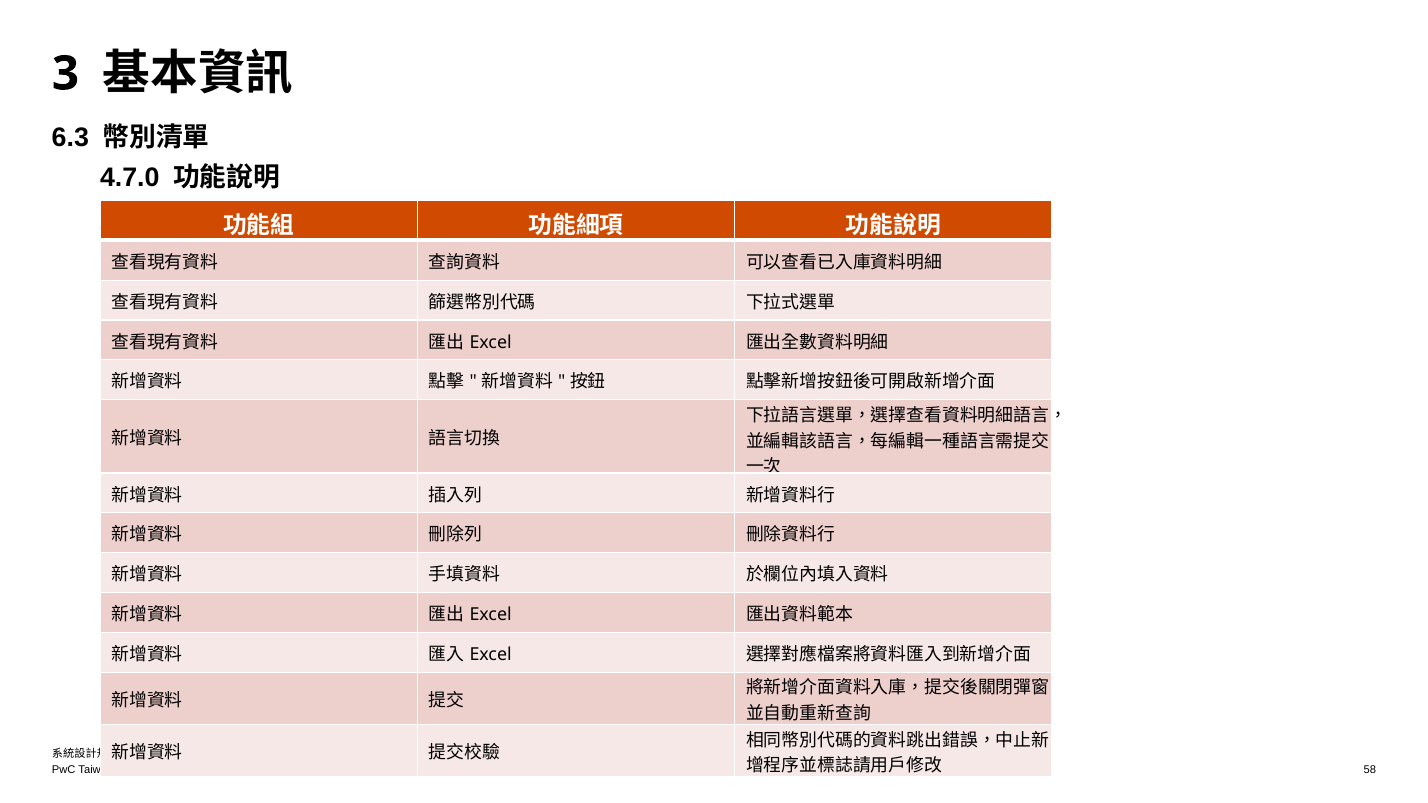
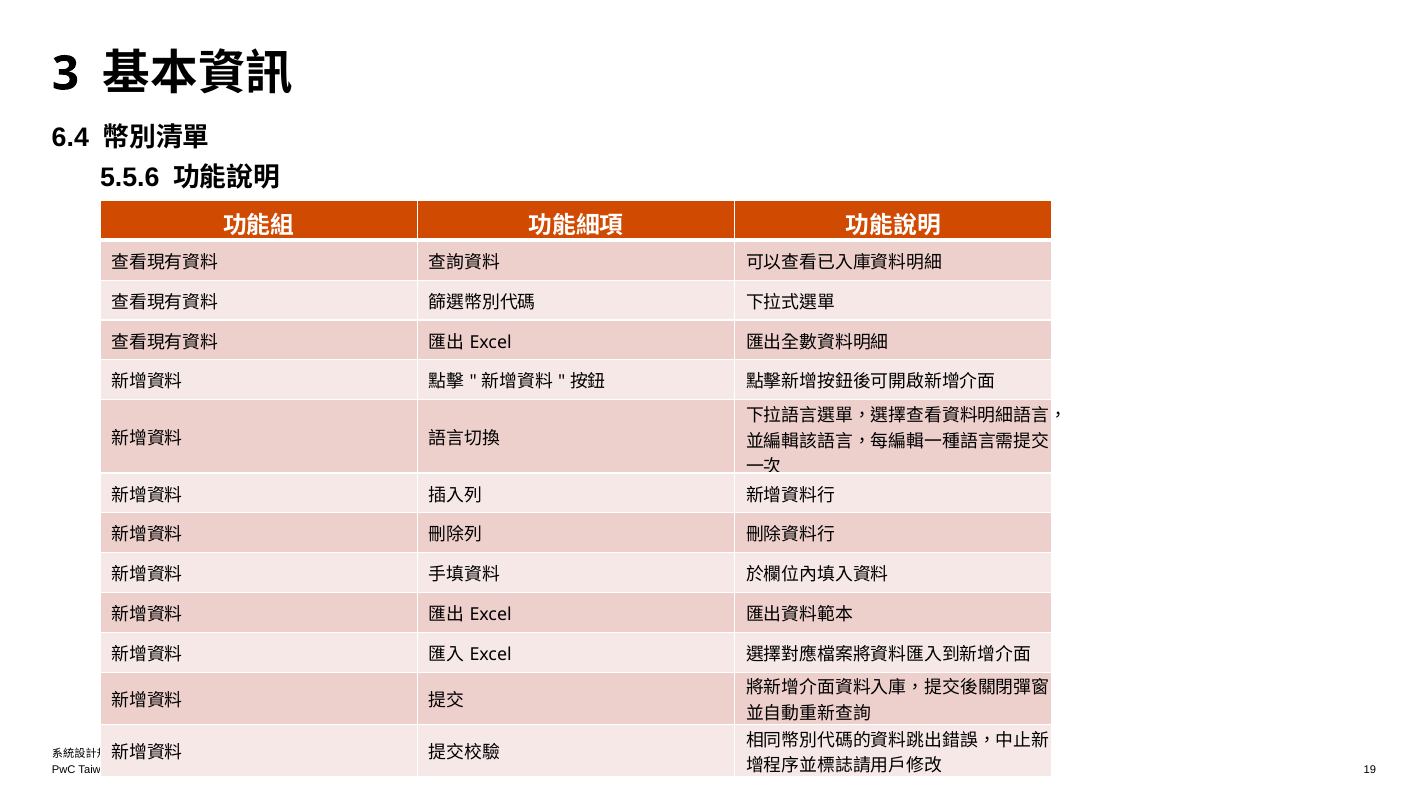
6.3: 6.3 -> 6.4
4.7.0: 4.7.0 -> 5.5.6
58: 58 -> 19
